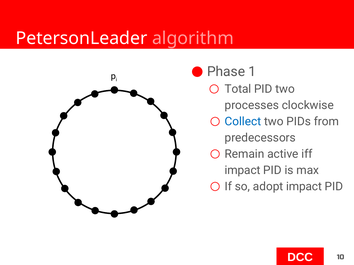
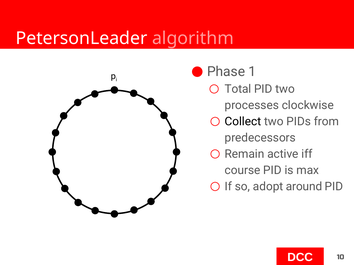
Collect colour: blue -> black
impact at (243, 170): impact -> course
adopt impact: impact -> around
